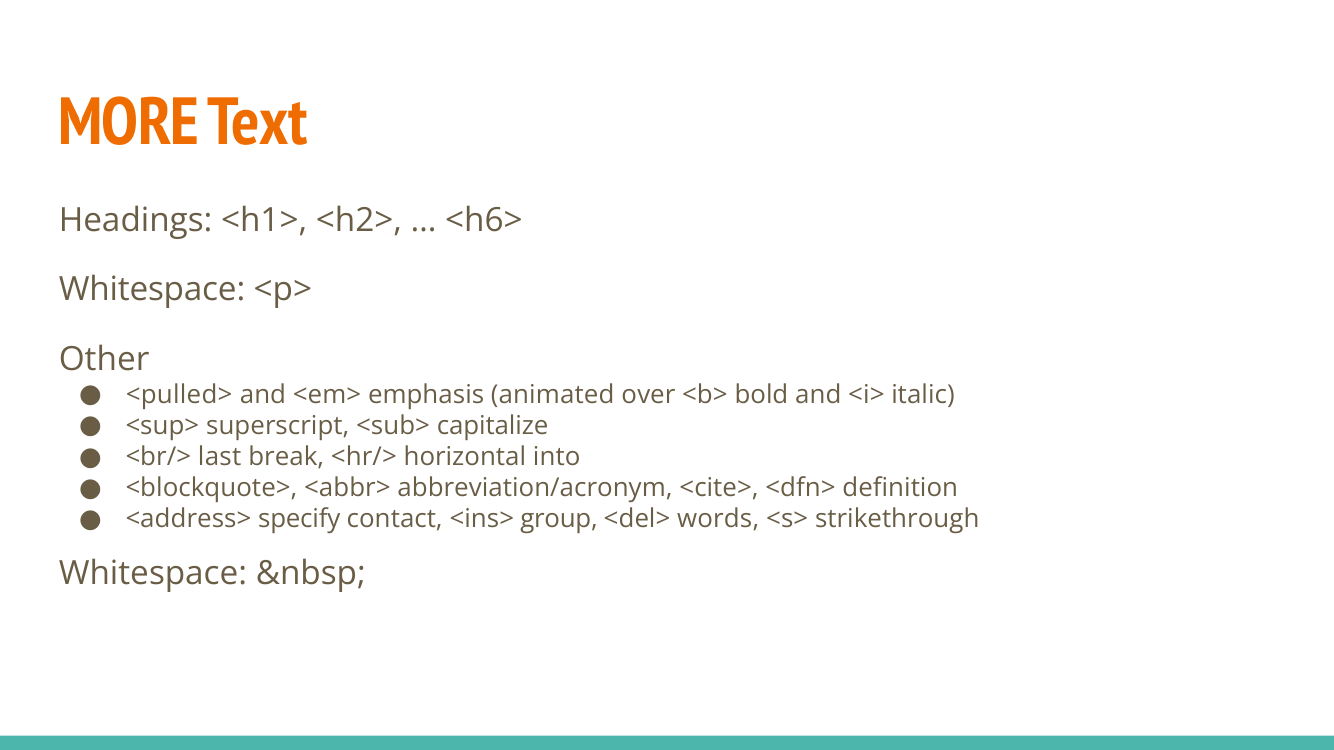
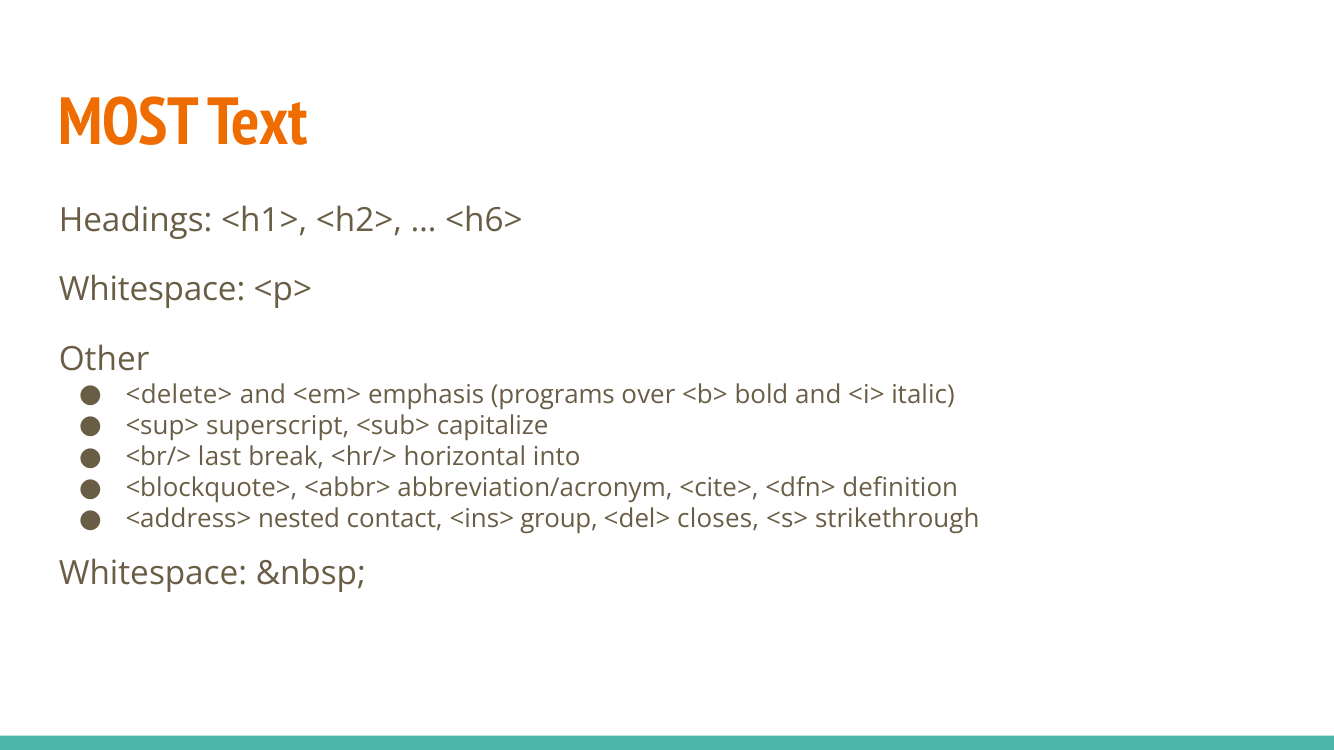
MORE: MORE -> MOST
<pulled>: <pulled> -> <delete>
animated: animated -> programs
specify: specify -> nested
words: words -> closes
